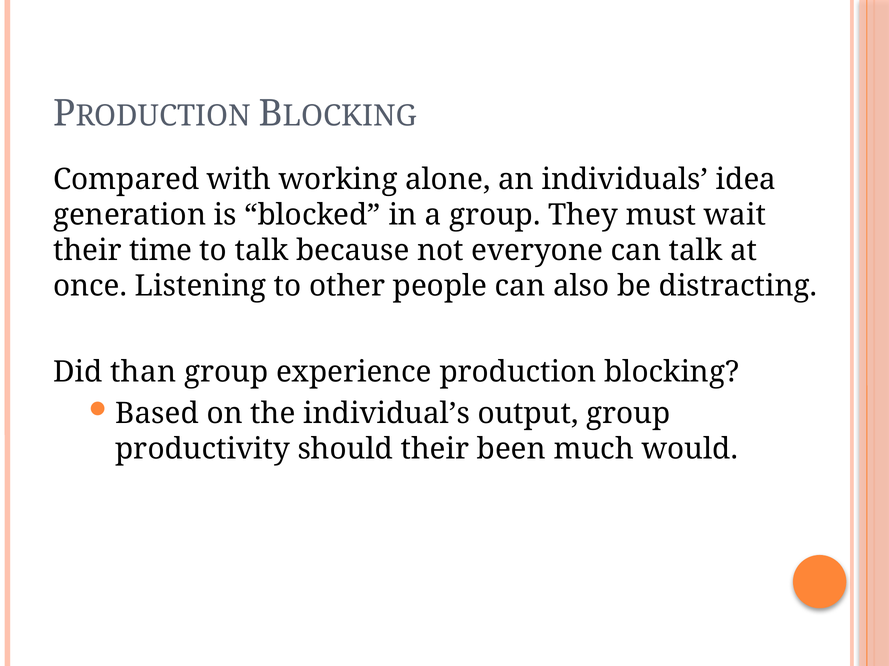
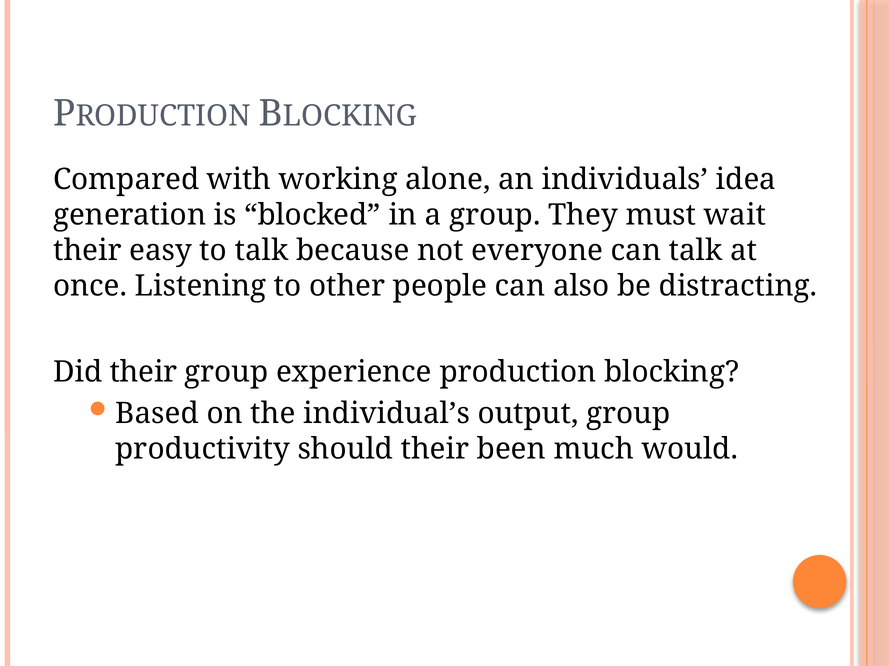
time: time -> easy
Did than: than -> their
